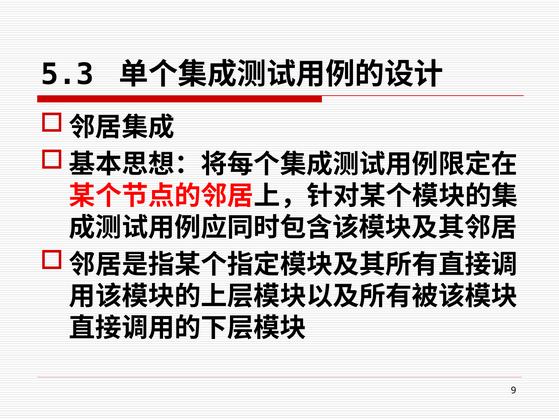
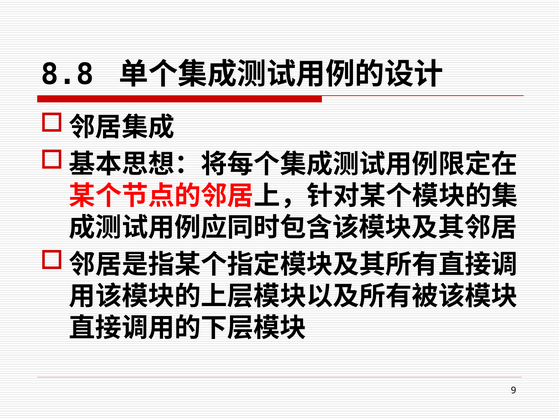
5.3: 5.3 -> 8.8
